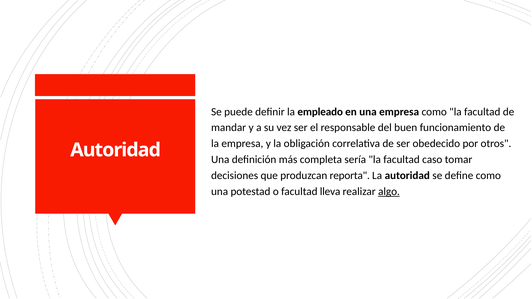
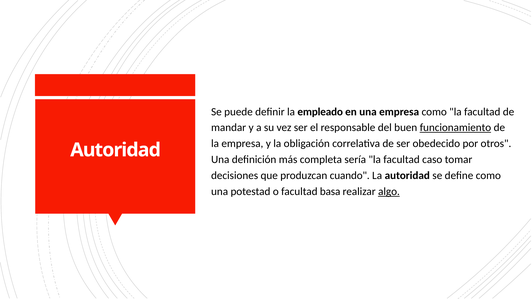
funcionamiento underline: none -> present
reporta: reporta -> cuando
lleva: lleva -> basa
